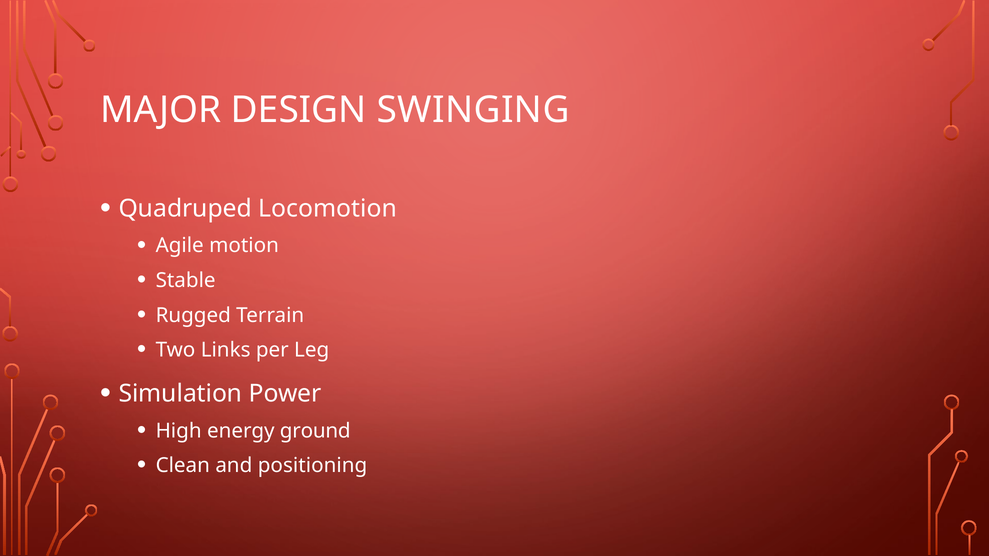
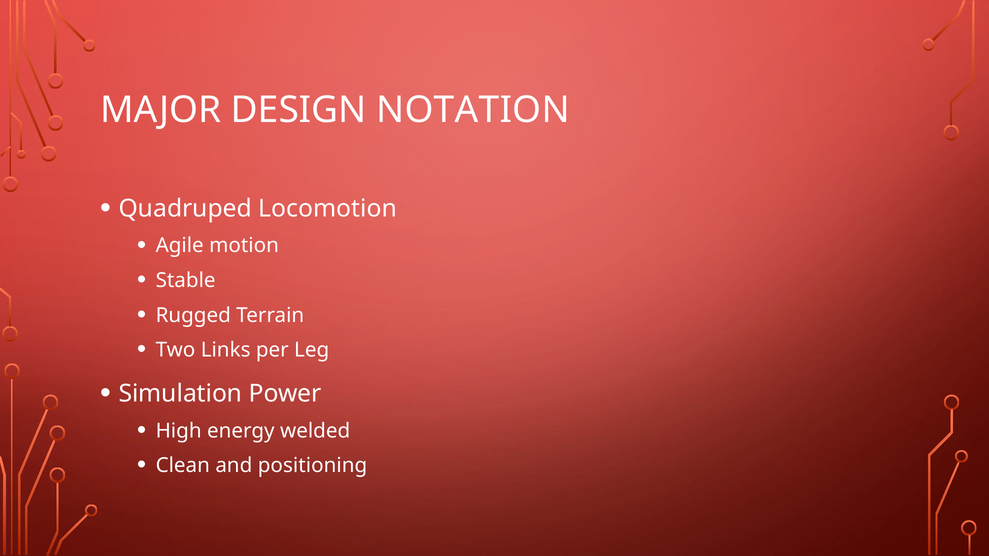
SWINGING: SWINGING -> NOTATION
ground: ground -> welded
